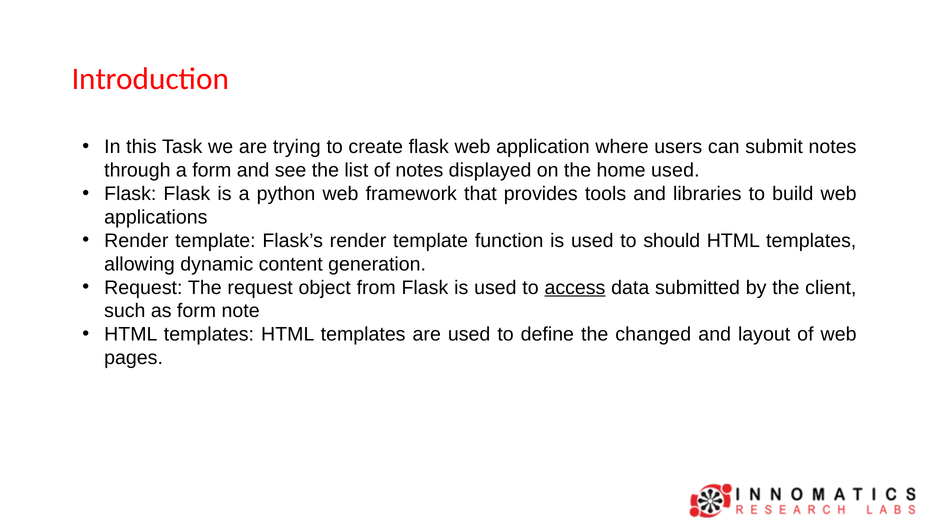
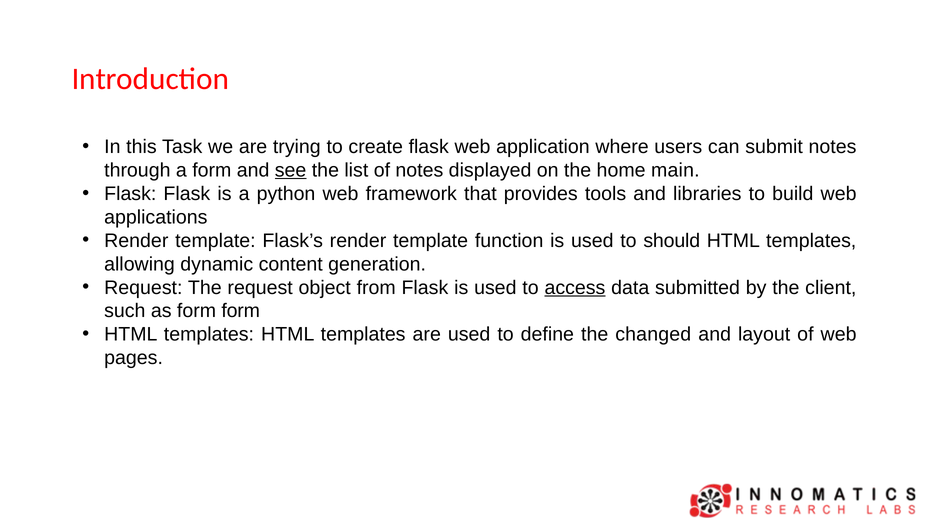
see underline: none -> present
home used: used -> main
form note: note -> form
